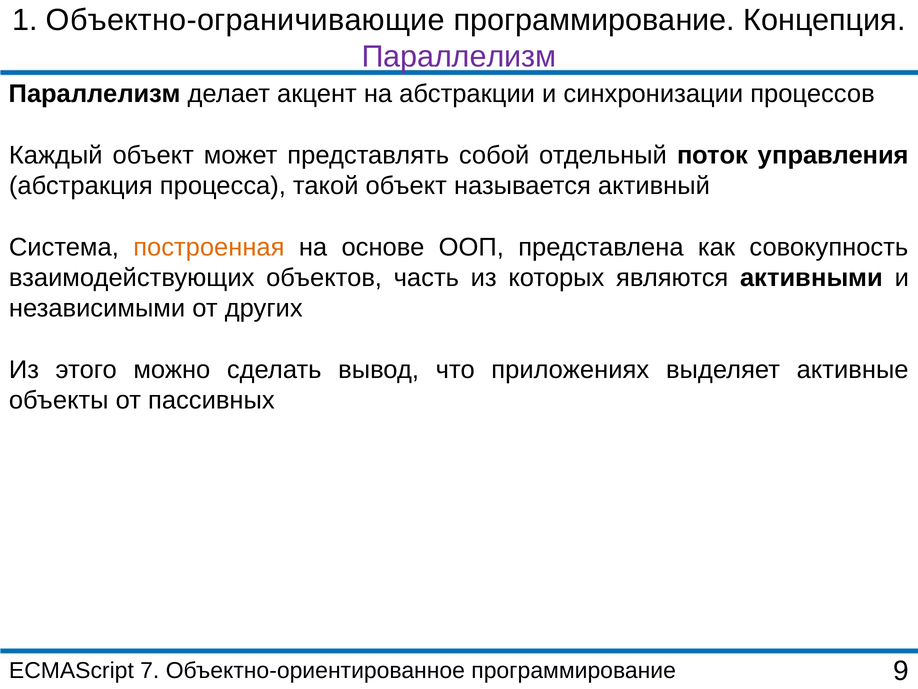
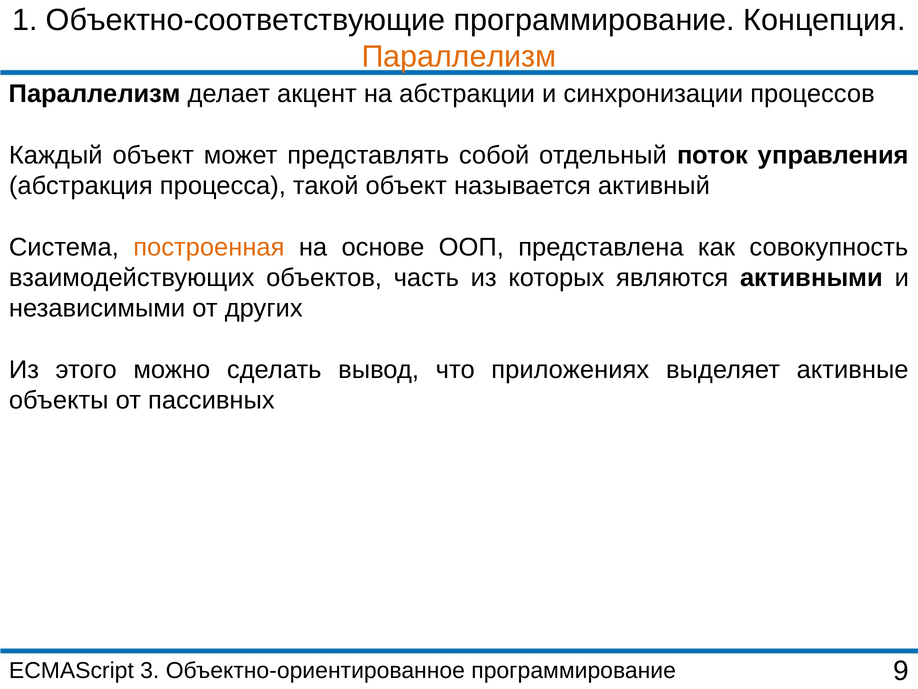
Объектно-ограничивающие: Объектно-ограничивающие -> Объектно-соответствующие
Параллелизм at (459, 57) colour: purple -> orange
7: 7 -> 3
